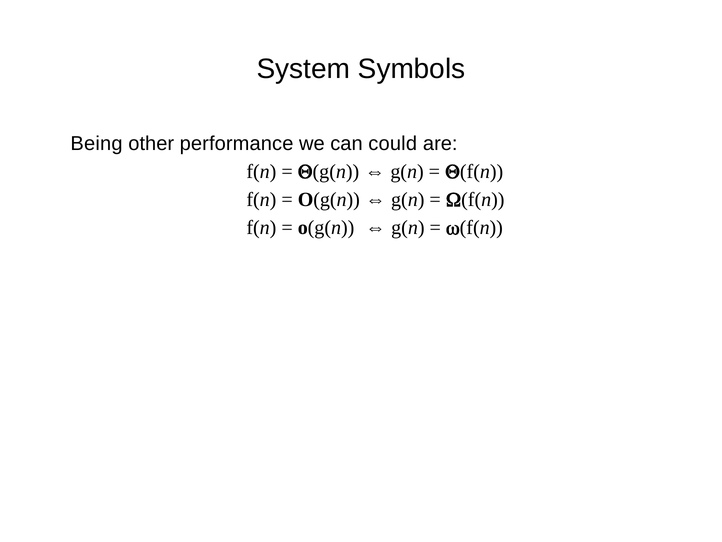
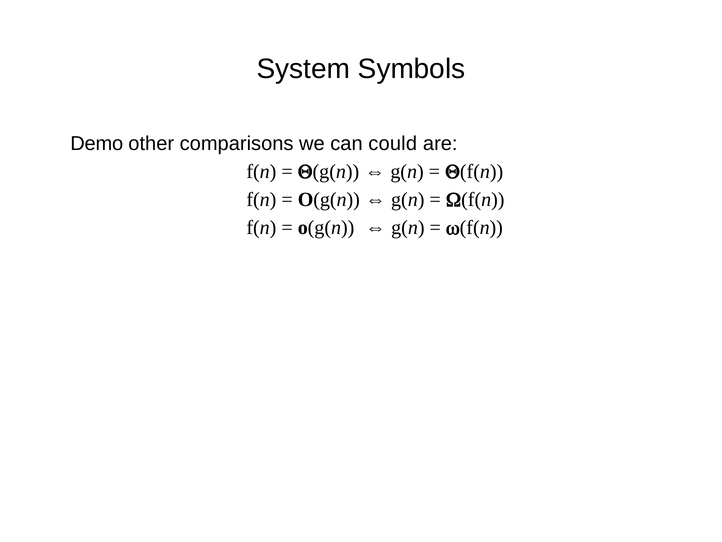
Being: Being -> Demo
performance: performance -> comparisons
